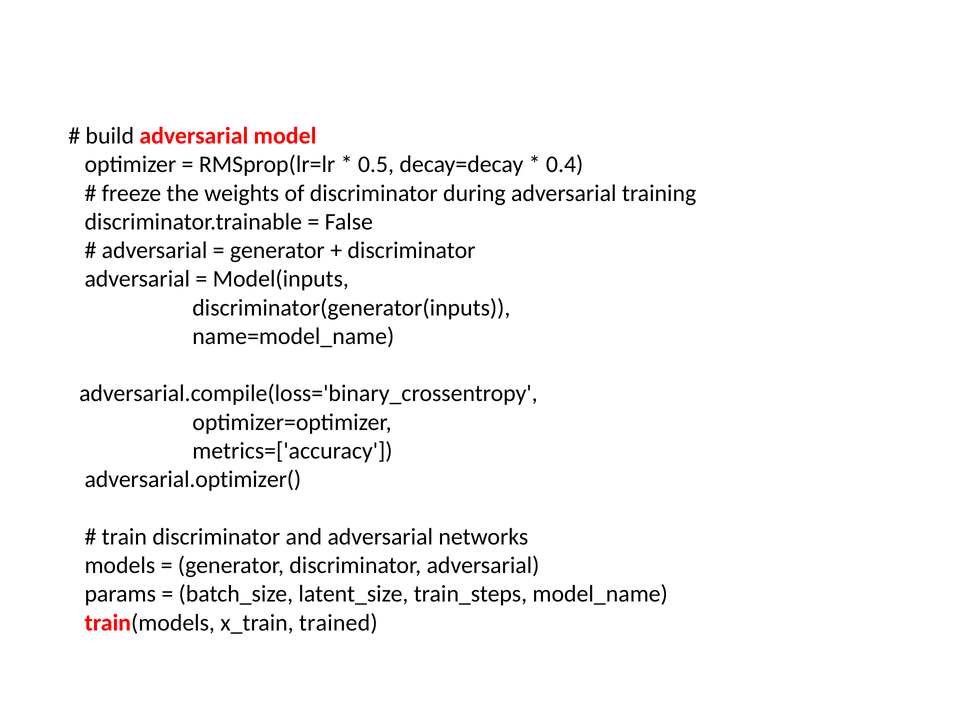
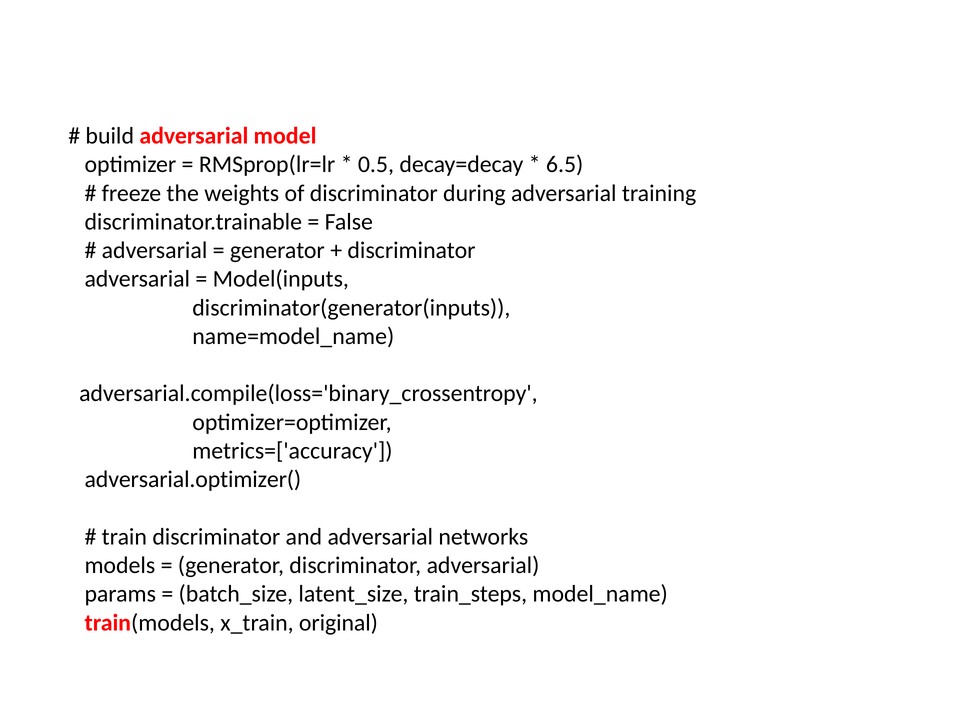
0.4: 0.4 -> 6.5
trained: trained -> original
